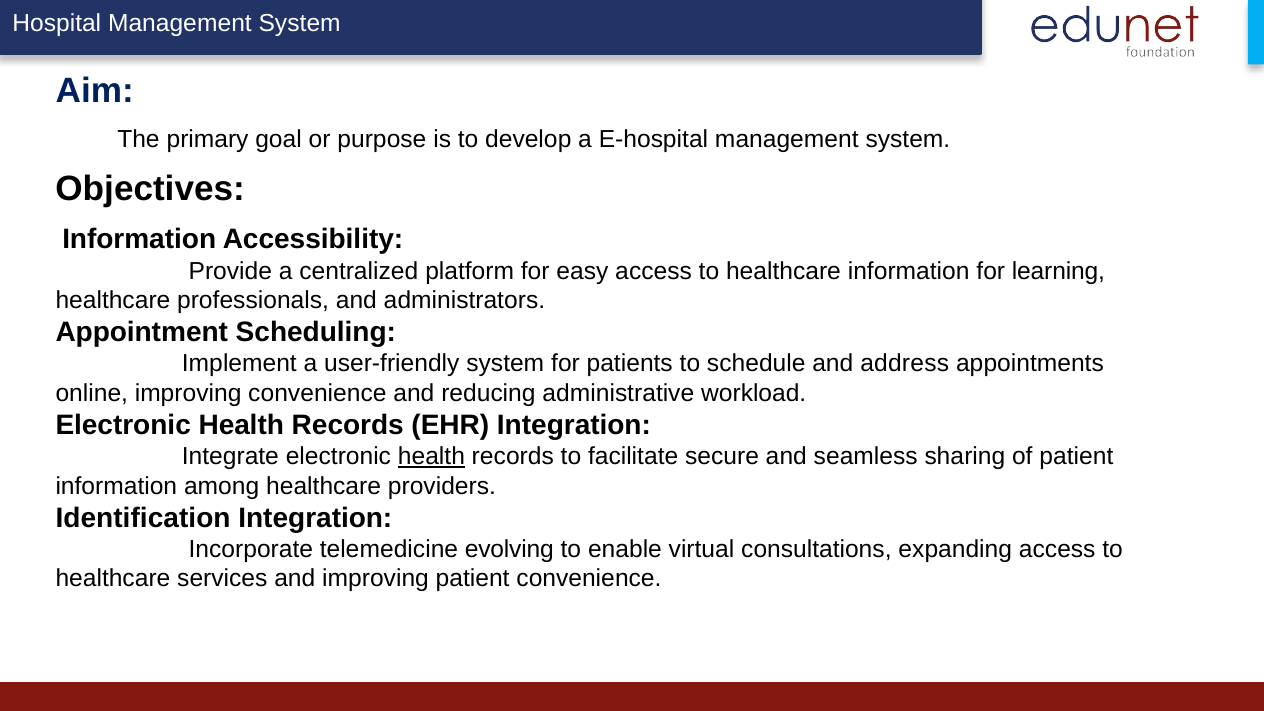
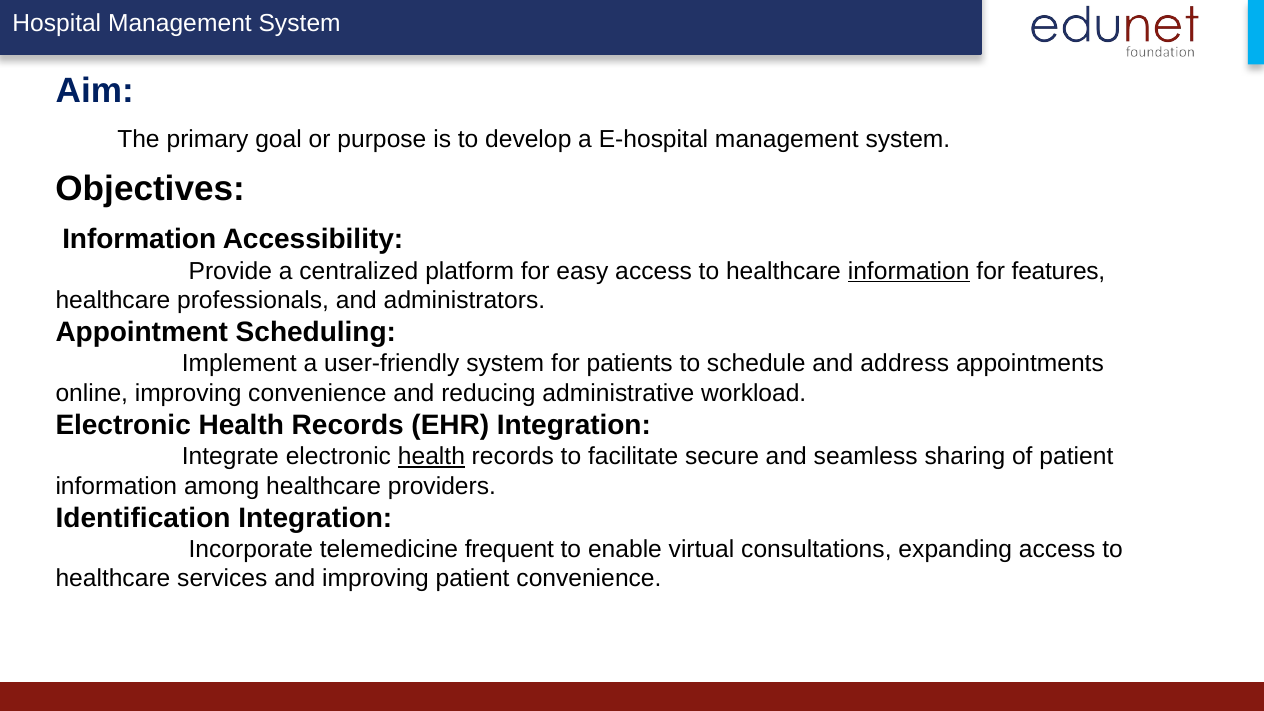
information at (909, 271) underline: none -> present
learning: learning -> features
evolving: evolving -> frequent
